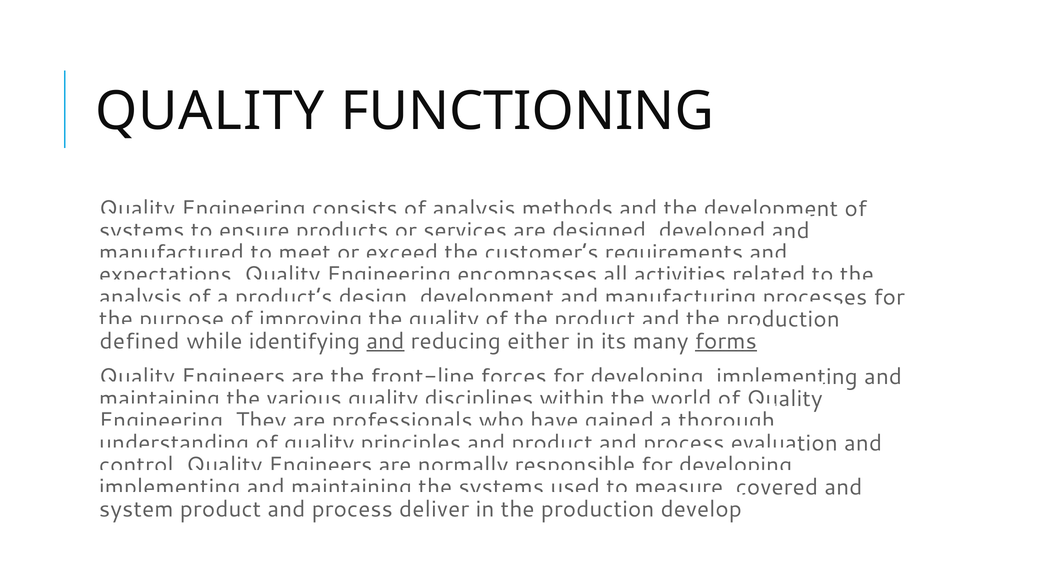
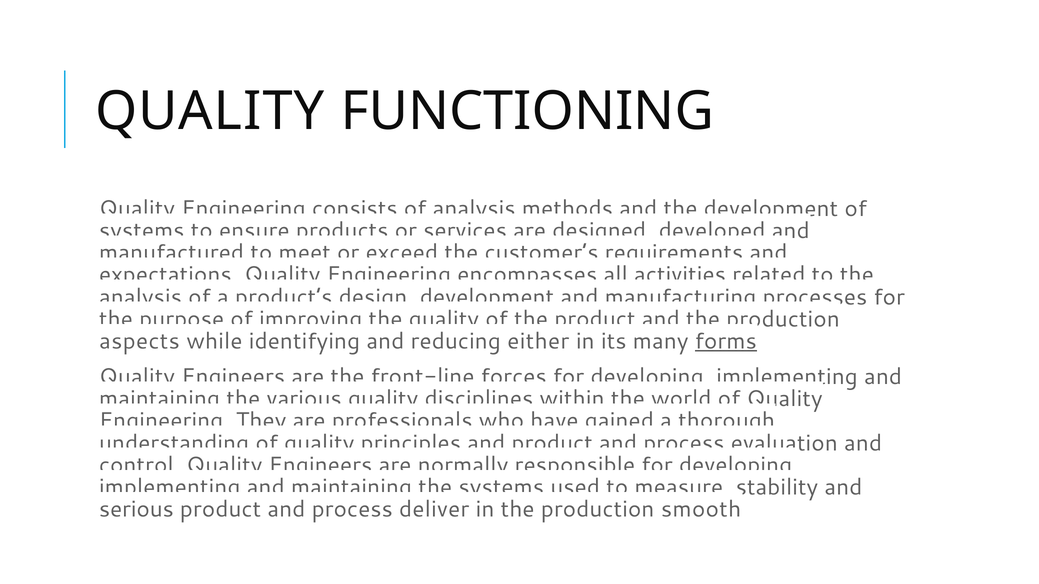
defined: defined -> aspects
and at (385, 341) underline: present -> none
covered: covered -> stability
system: system -> serious
develop: develop -> smooth
